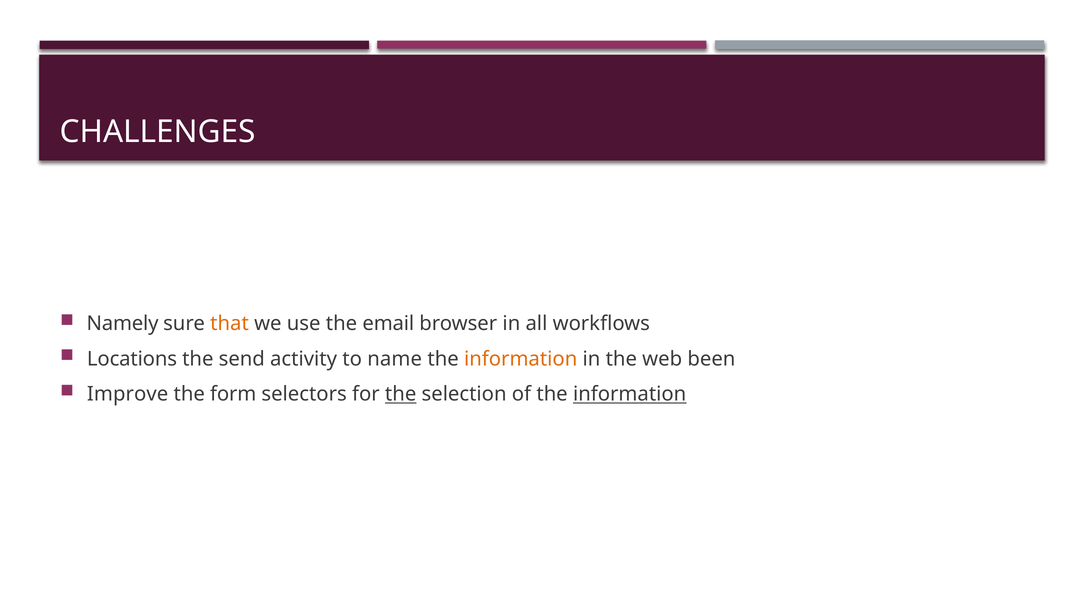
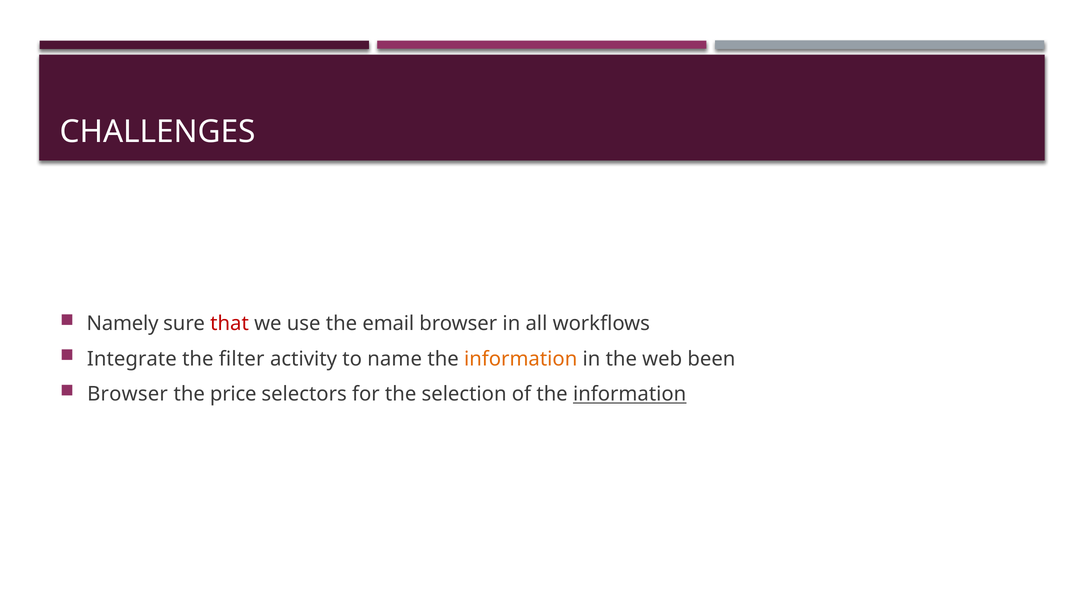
that colour: orange -> red
Locations: Locations -> Integrate
send: send -> filter
Improve at (128, 394): Improve -> Browser
form: form -> price
the at (401, 394) underline: present -> none
